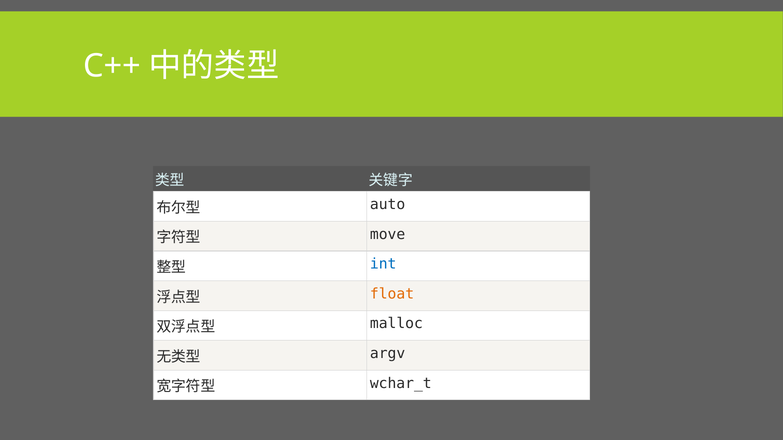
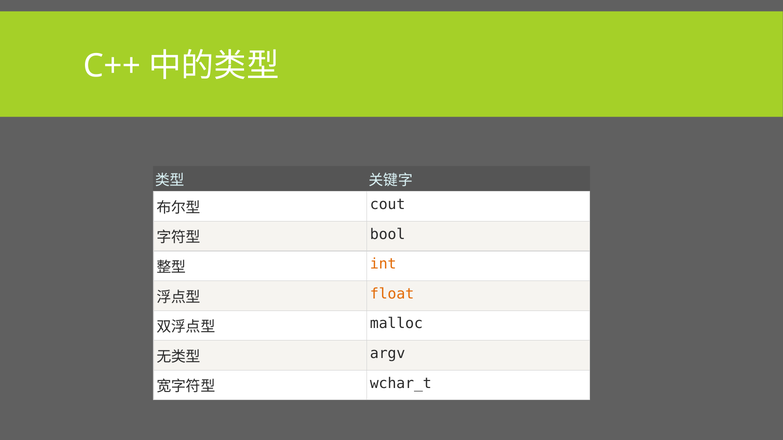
auto: auto -> cout
move: move -> bool
int colour: blue -> orange
